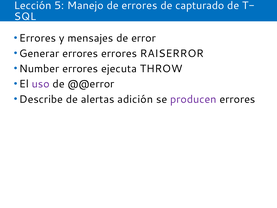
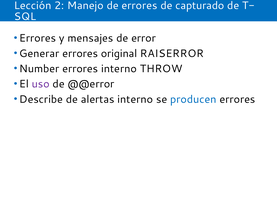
5: 5 -> 2
errores errores: errores -> original
errores ejecuta: ejecuta -> interno
alertas adición: adición -> interno
producen colour: purple -> blue
